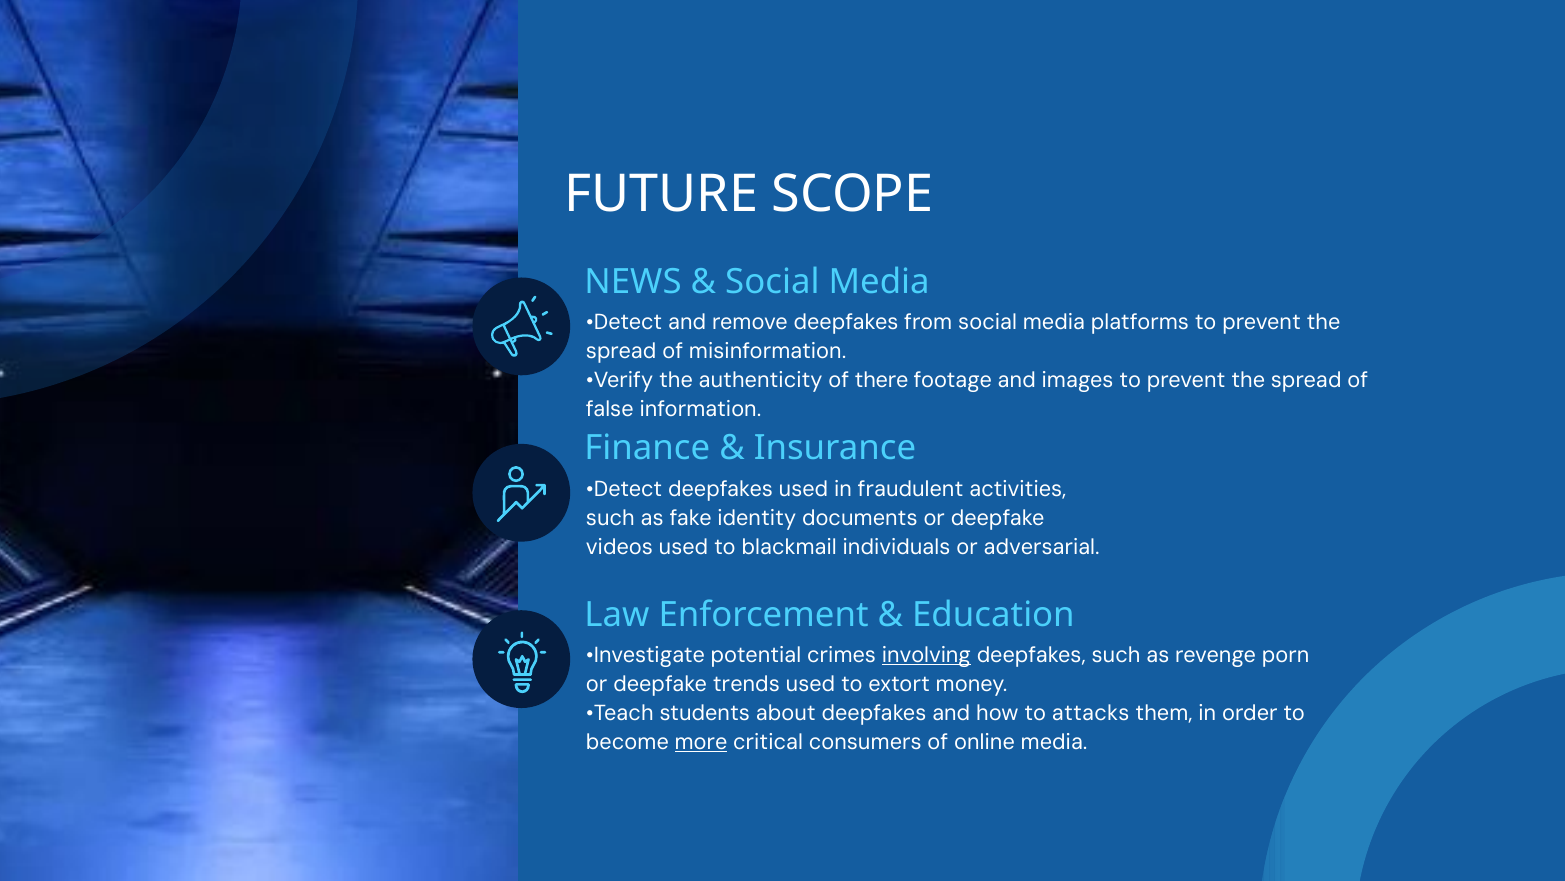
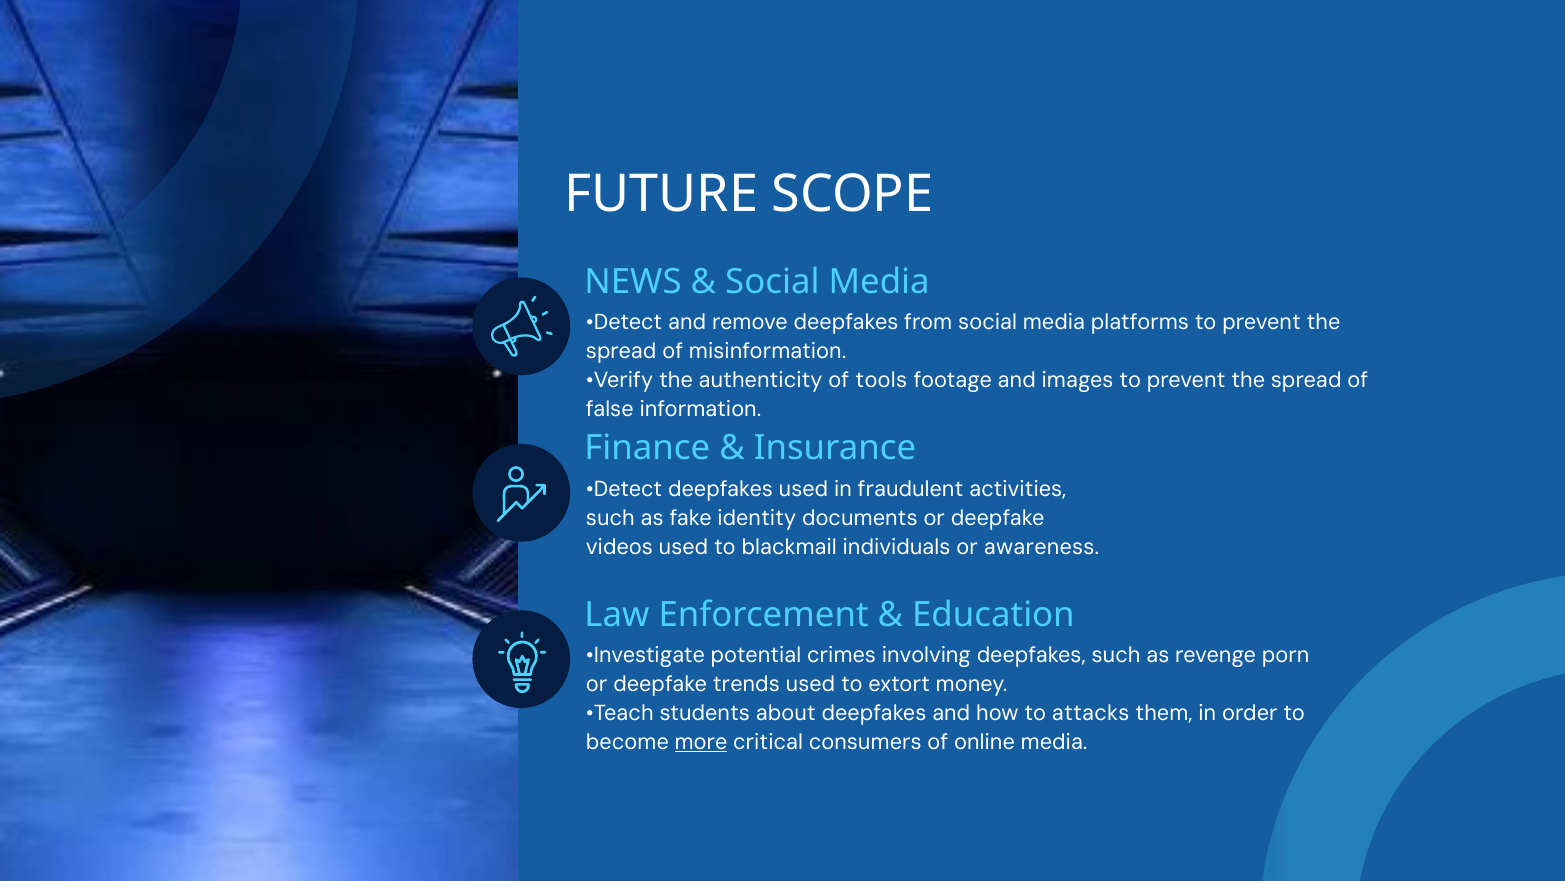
there: there -> tools
adversarial: adversarial -> awareness
involving underline: present -> none
